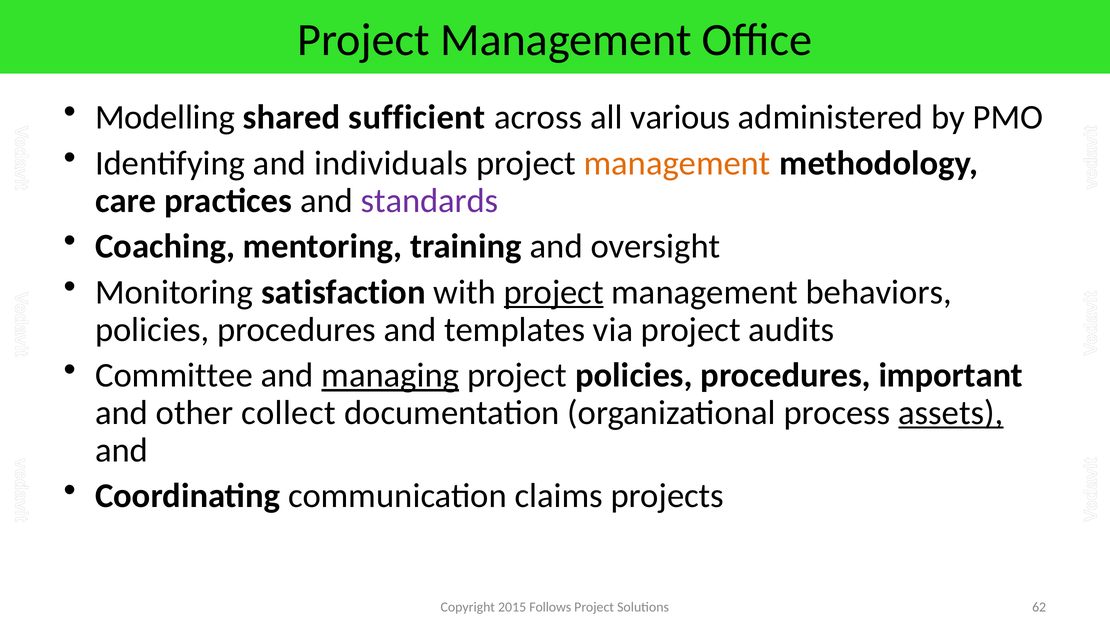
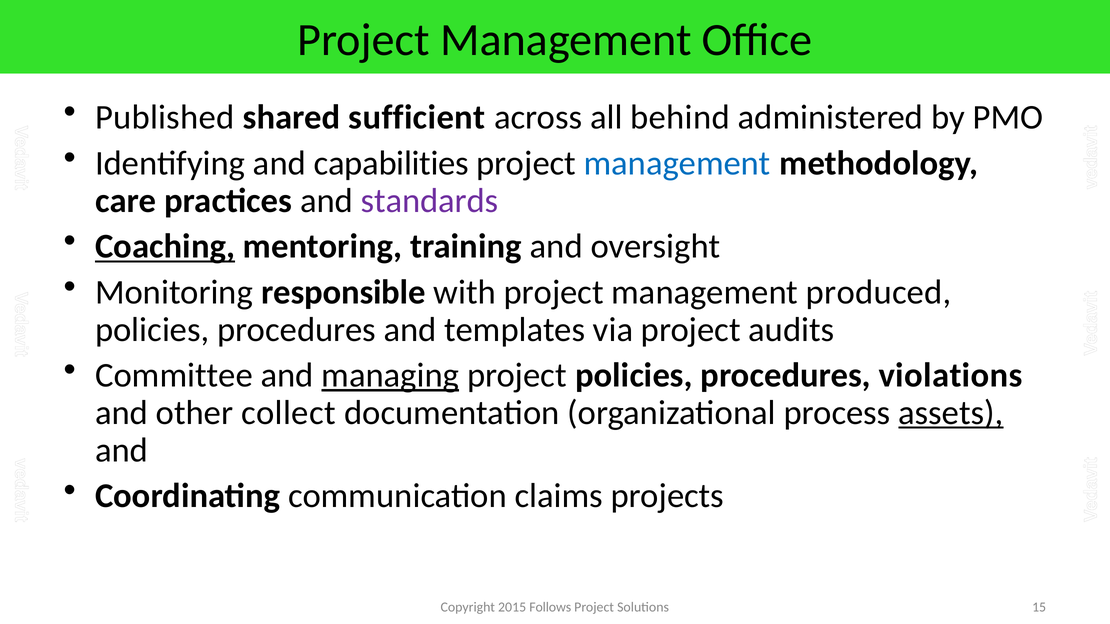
Modelling: Modelling -> Published
various: various -> behind
individuals: individuals -> capabilities
management at (677, 163) colour: orange -> blue
Coaching underline: none -> present
satisfaction: satisfaction -> responsible
project at (554, 292) underline: present -> none
behaviors: behaviors -> produced
important: important -> violations
62: 62 -> 15
